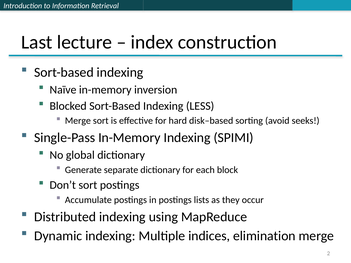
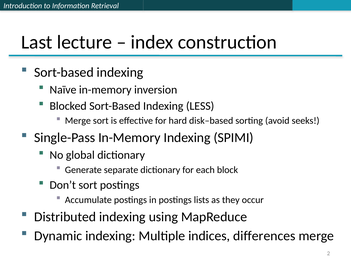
elimination: elimination -> differences
